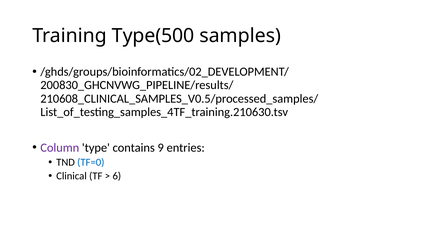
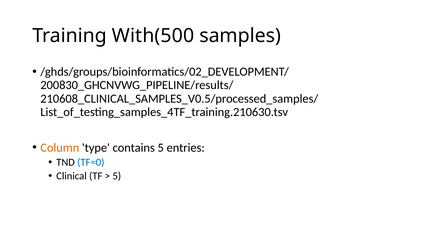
Type(500: Type(500 -> With(500
Column colour: purple -> orange
contains 9: 9 -> 5
6 at (117, 176): 6 -> 5
